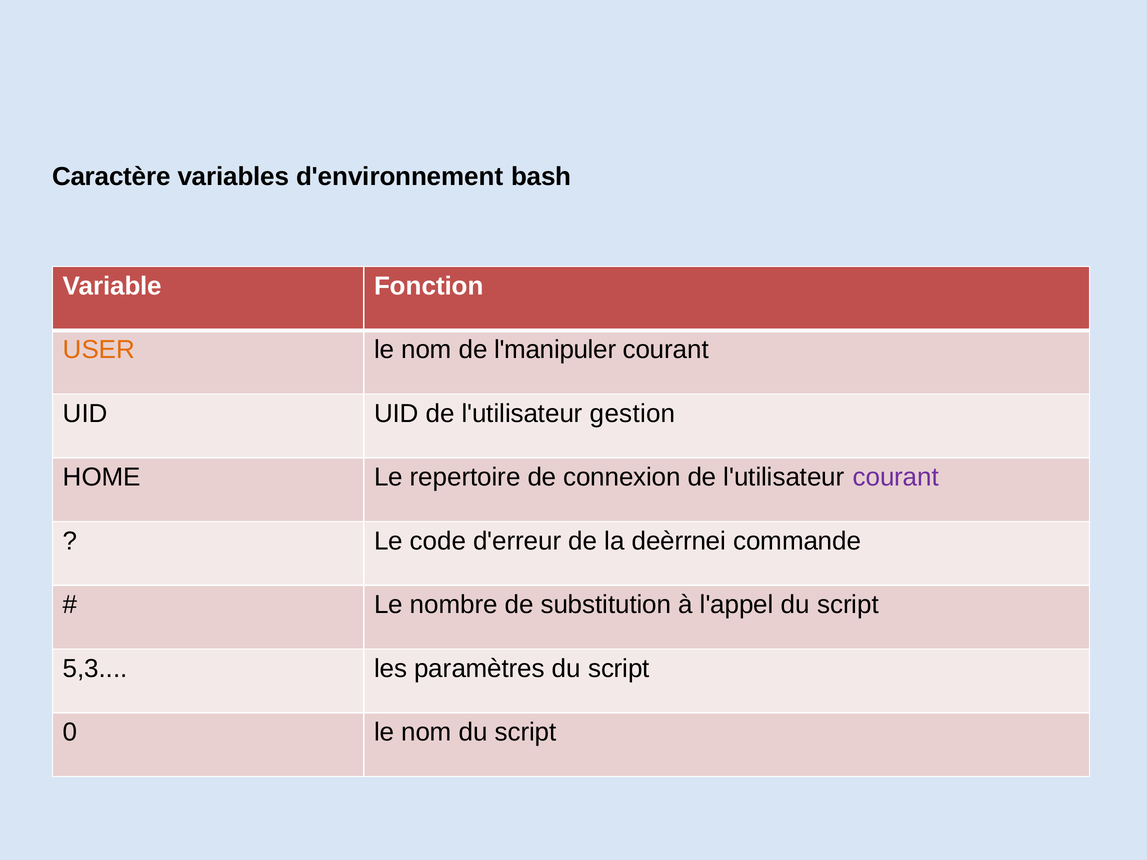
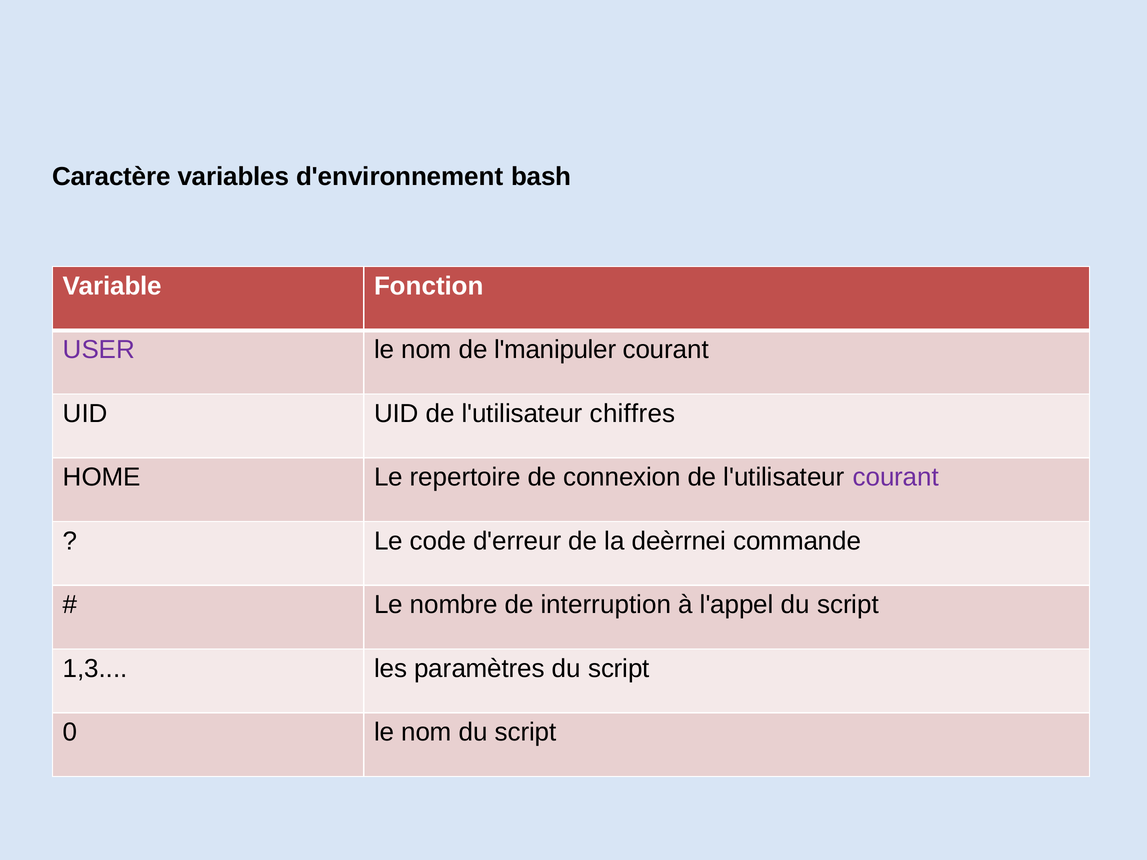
USER colour: orange -> purple
gestion: gestion -> chiffres
substitution: substitution -> interruption
5,3: 5,3 -> 1,3
